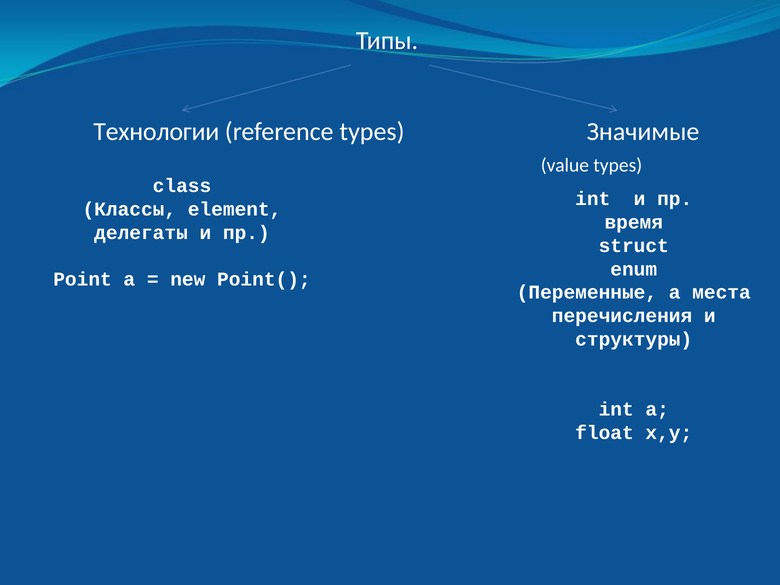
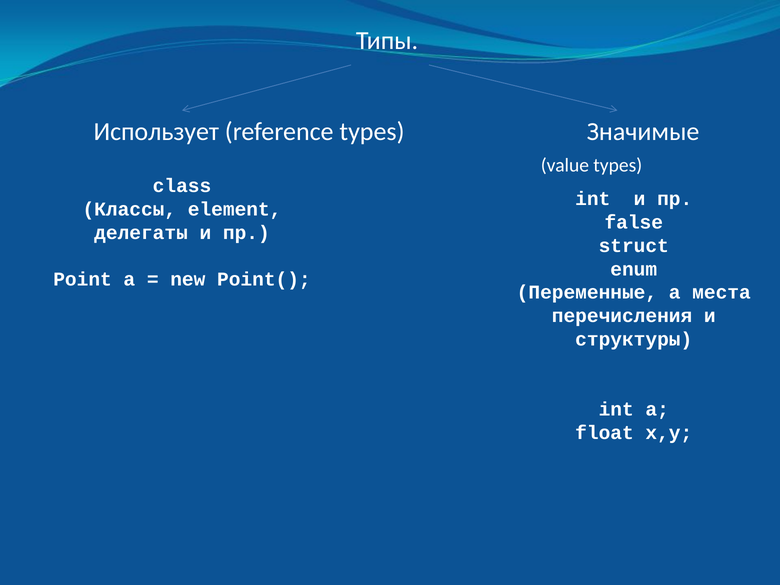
Технологии: Технологии -> Использует
время: время -> false
